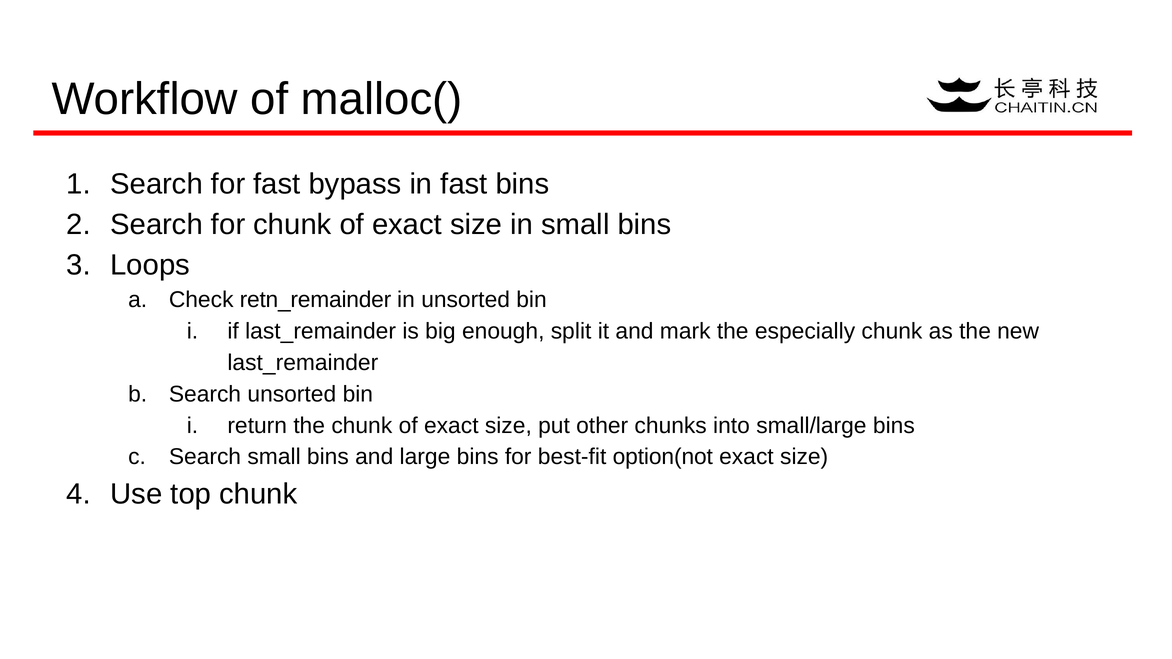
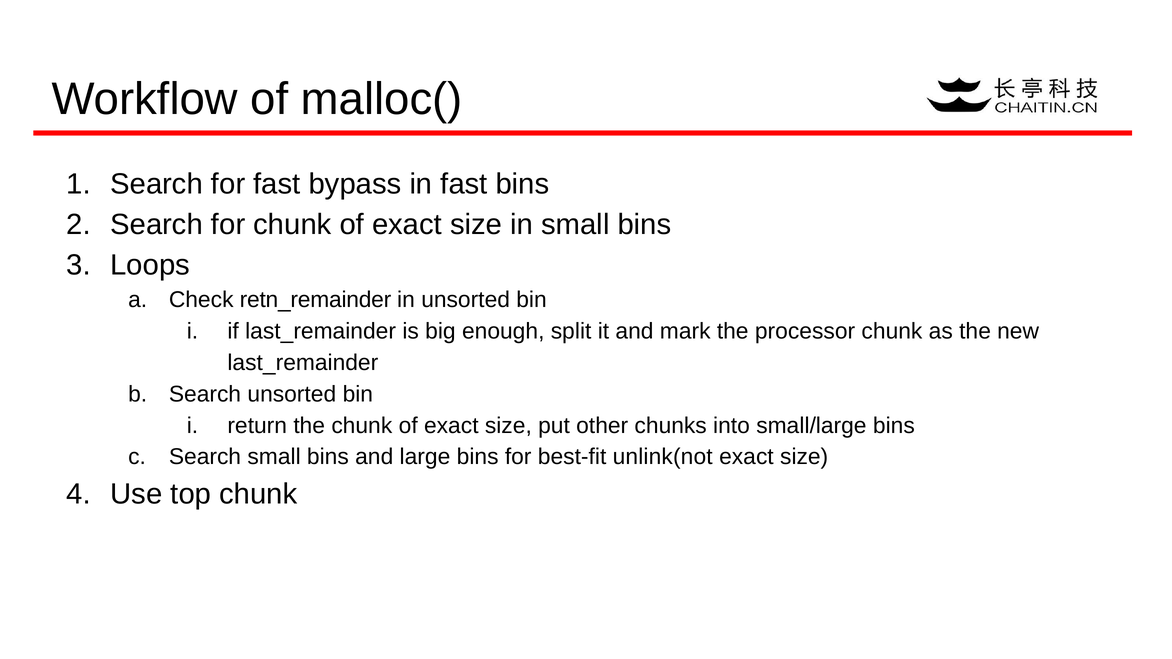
especially: especially -> processor
option(not: option(not -> unlink(not
